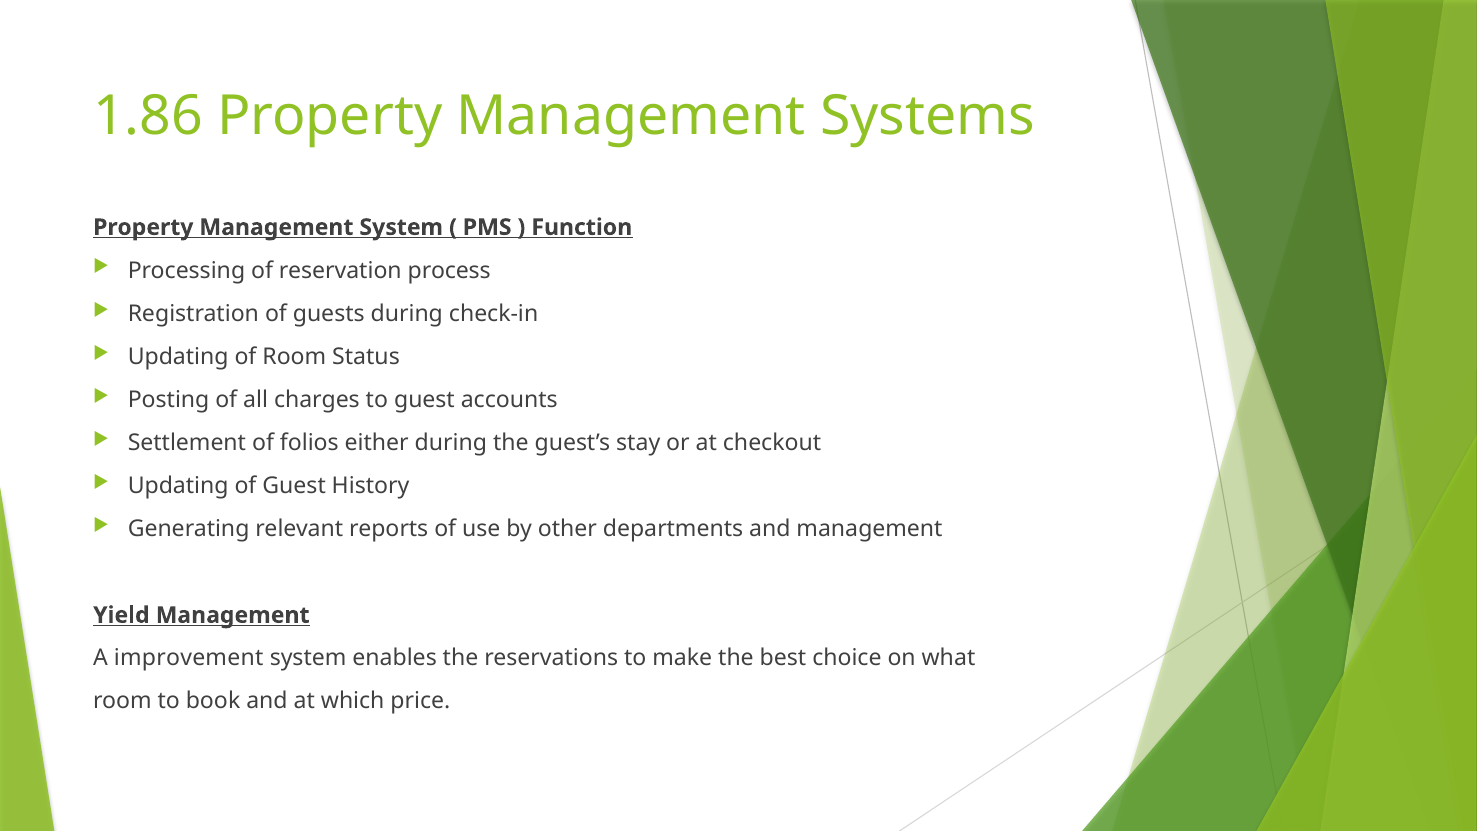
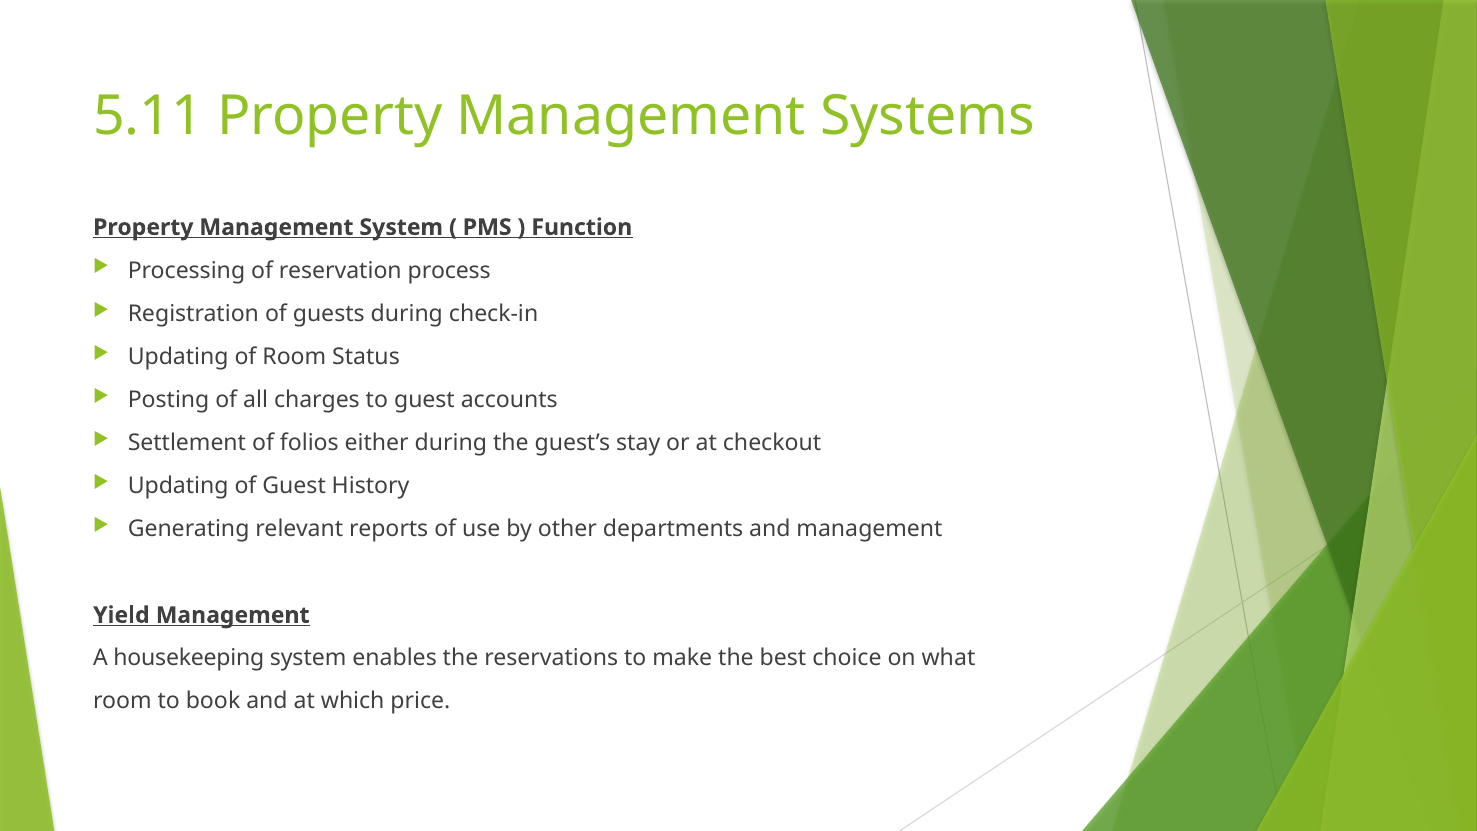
1.86: 1.86 -> 5.11
improvement: improvement -> housekeeping
